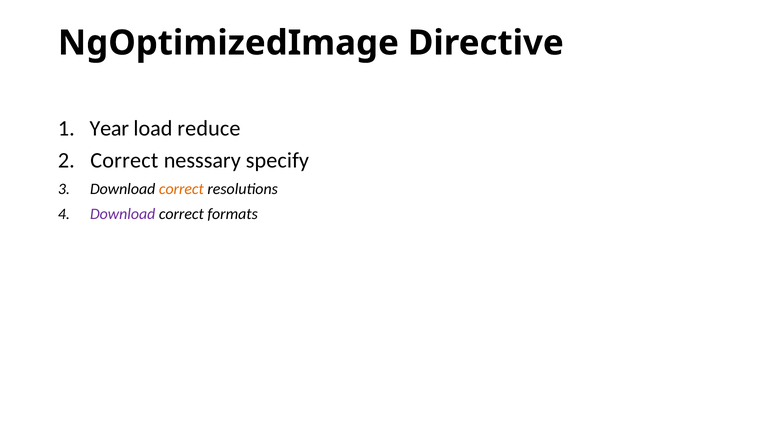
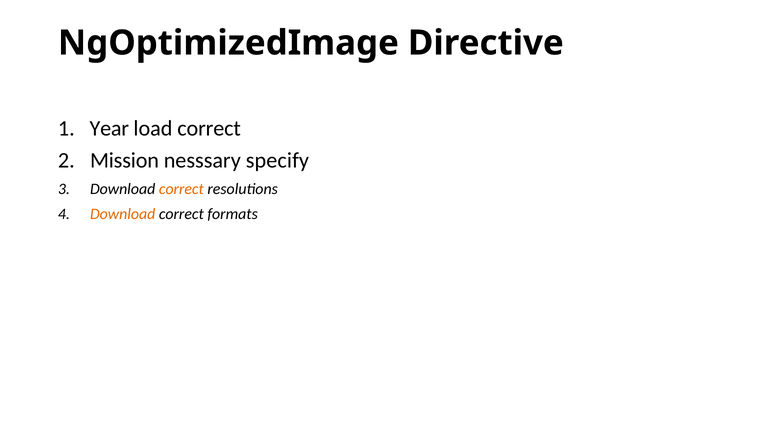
load reduce: reduce -> correct
Correct at (124, 160): Correct -> Mission
Download at (123, 214) colour: purple -> orange
